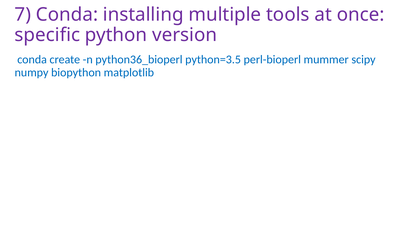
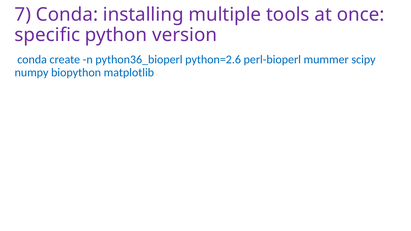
python=3.5: python=3.5 -> python=2.6
